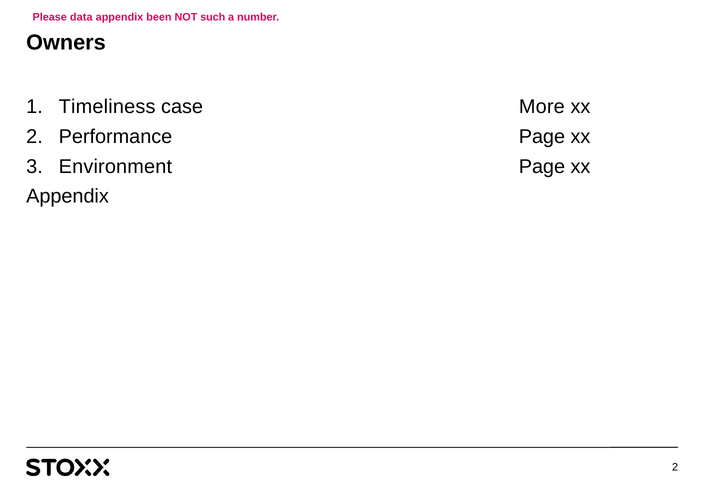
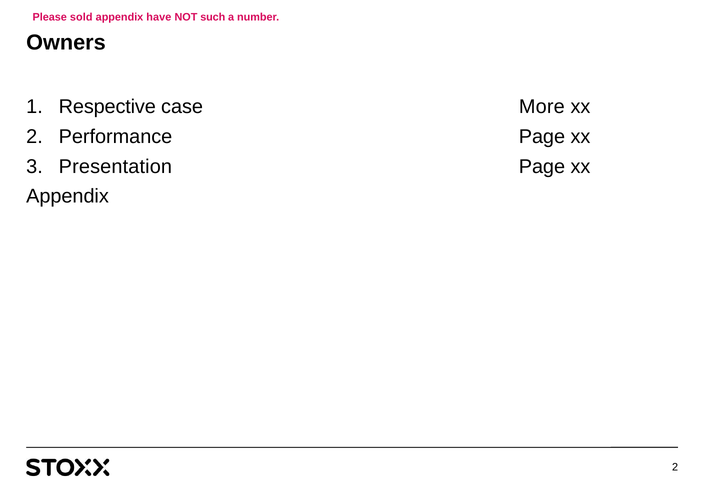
data: data -> sold
been: been -> have
Timeliness: Timeliness -> Respective
Environment: Environment -> Presentation
